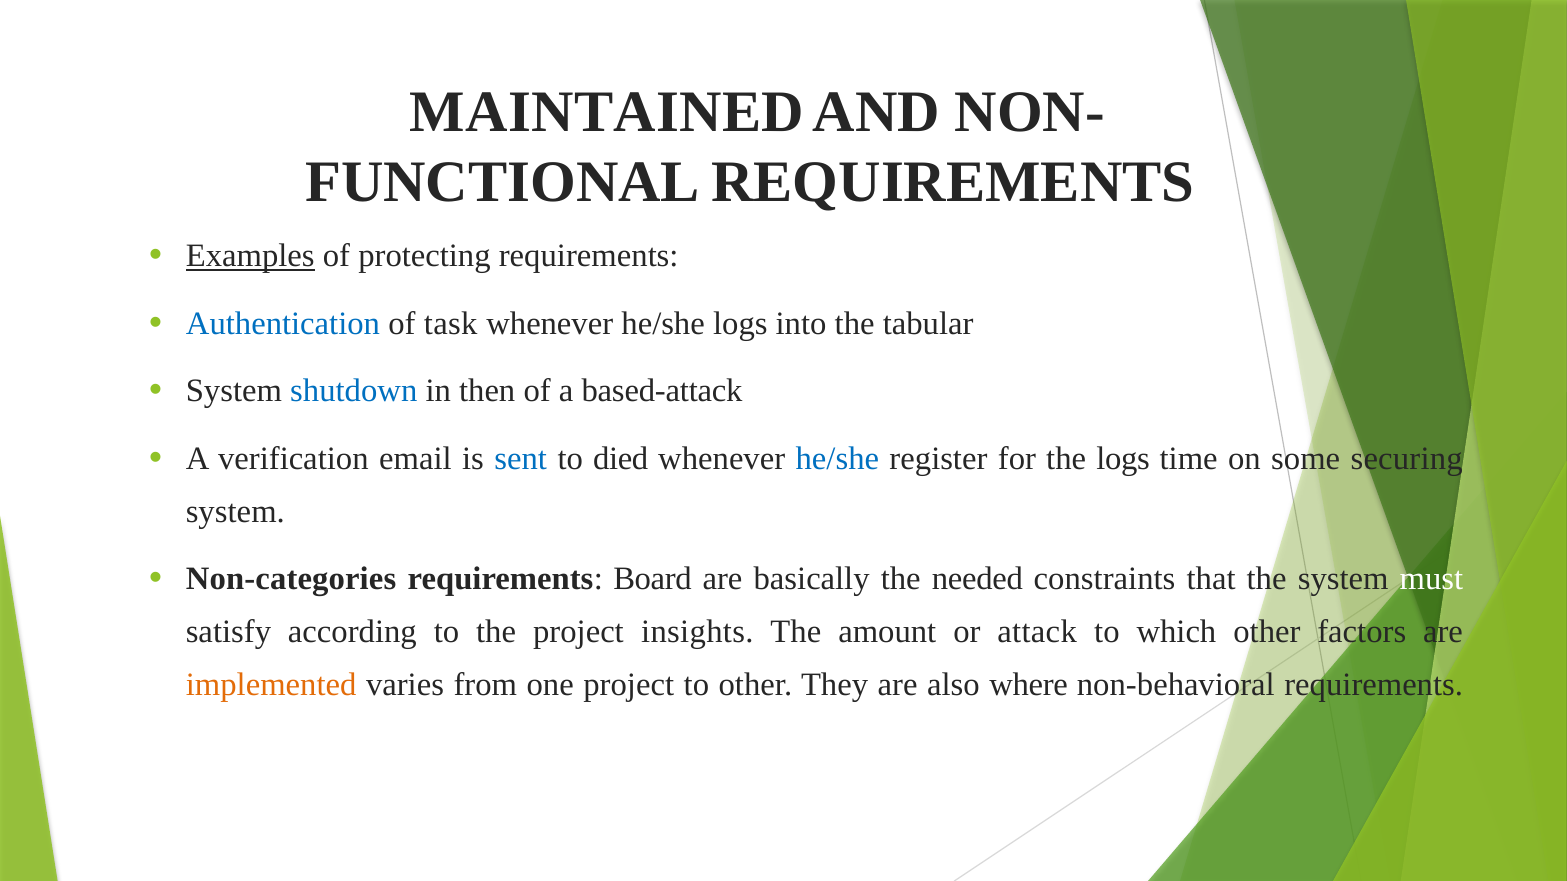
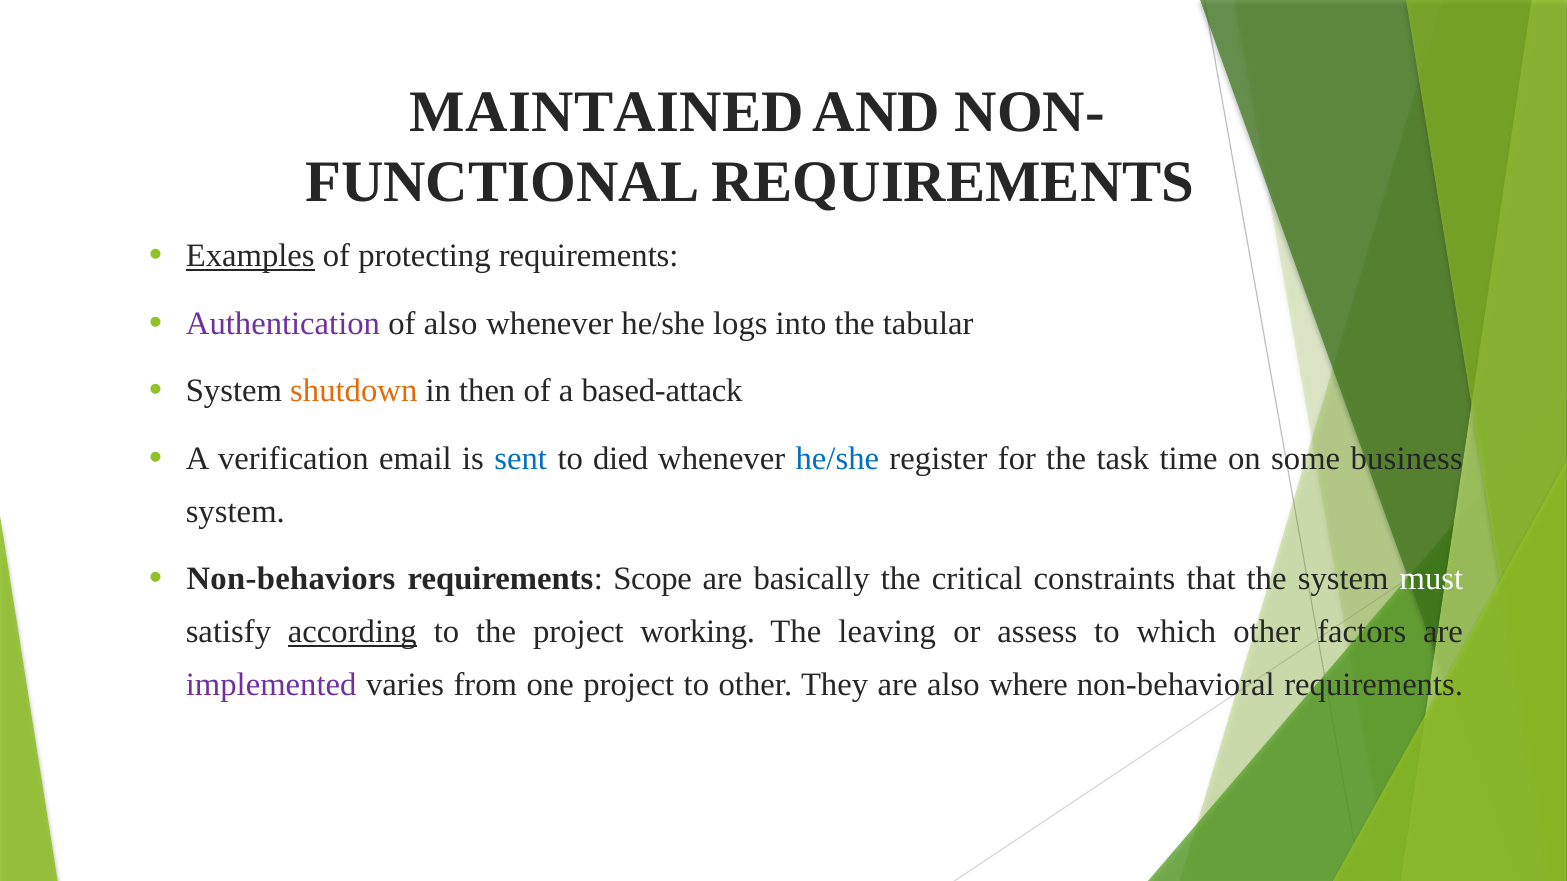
Authentication colour: blue -> purple
of task: task -> also
shutdown colour: blue -> orange
the logs: logs -> task
securing: securing -> business
Non-categories: Non-categories -> Non-behaviors
Board: Board -> Scope
needed: needed -> critical
according underline: none -> present
insights: insights -> working
amount: amount -> leaving
attack: attack -> assess
implemented colour: orange -> purple
